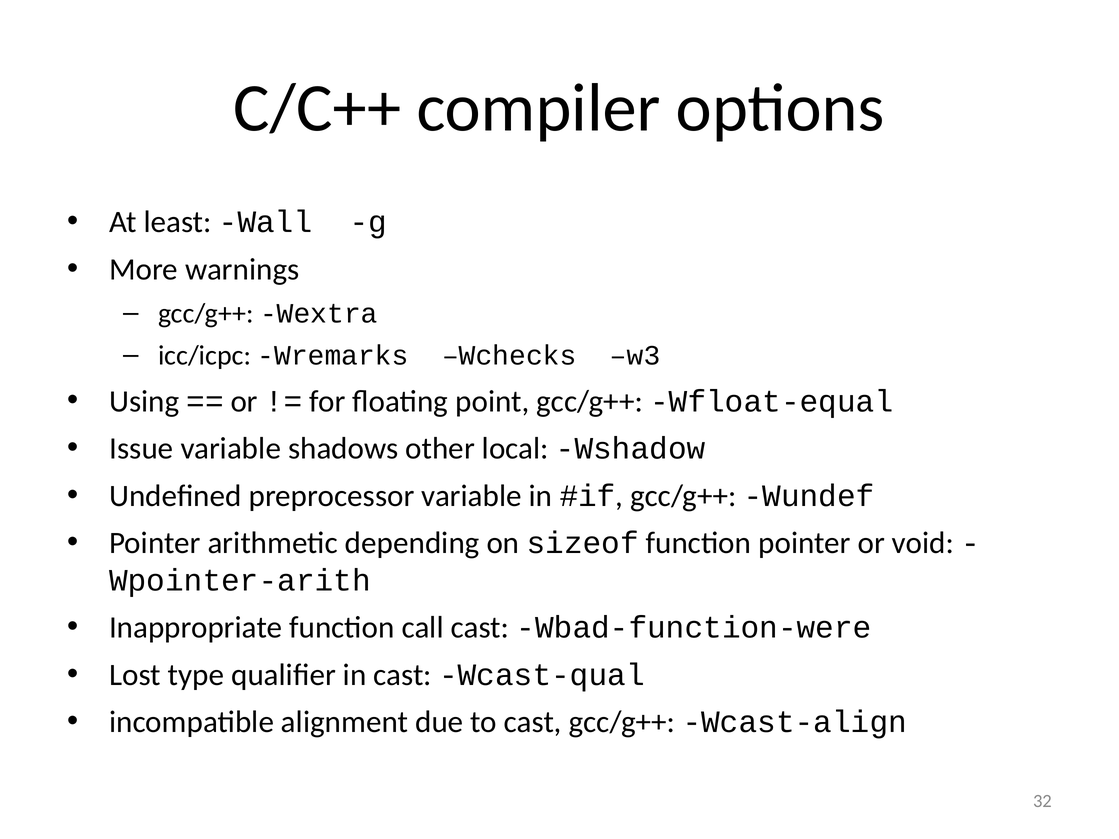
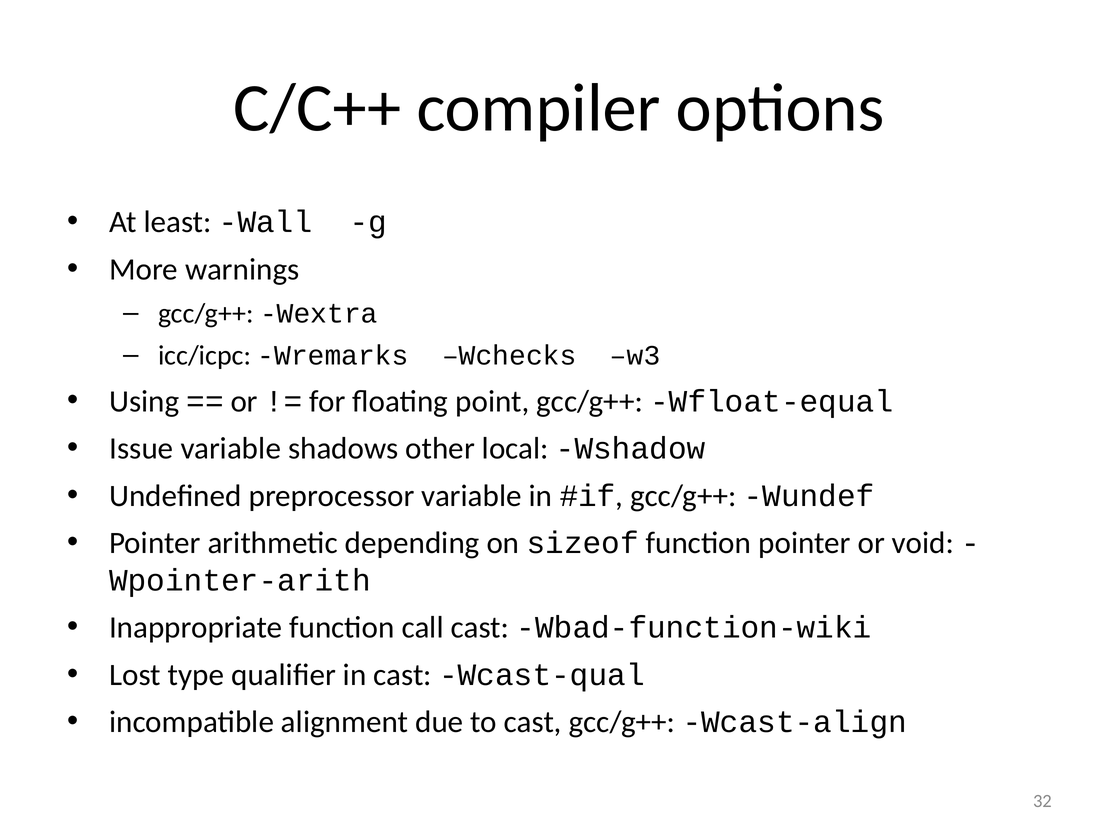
Wbad-function-were: Wbad-function-were -> Wbad-function-wiki
